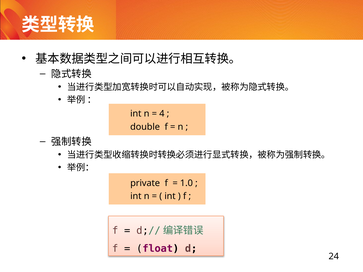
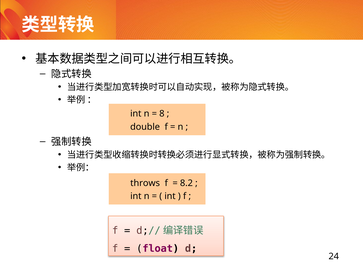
4: 4 -> 8
private: private -> throws
1.0: 1.0 -> 8.2
